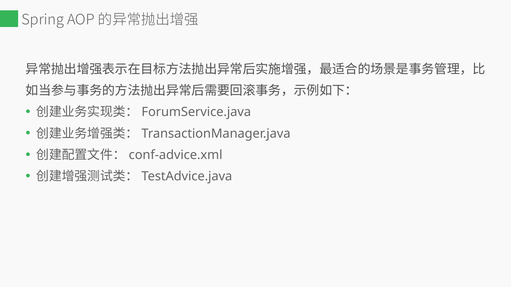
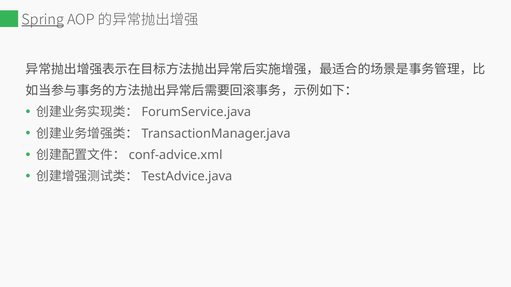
Spring underline: none -> present
